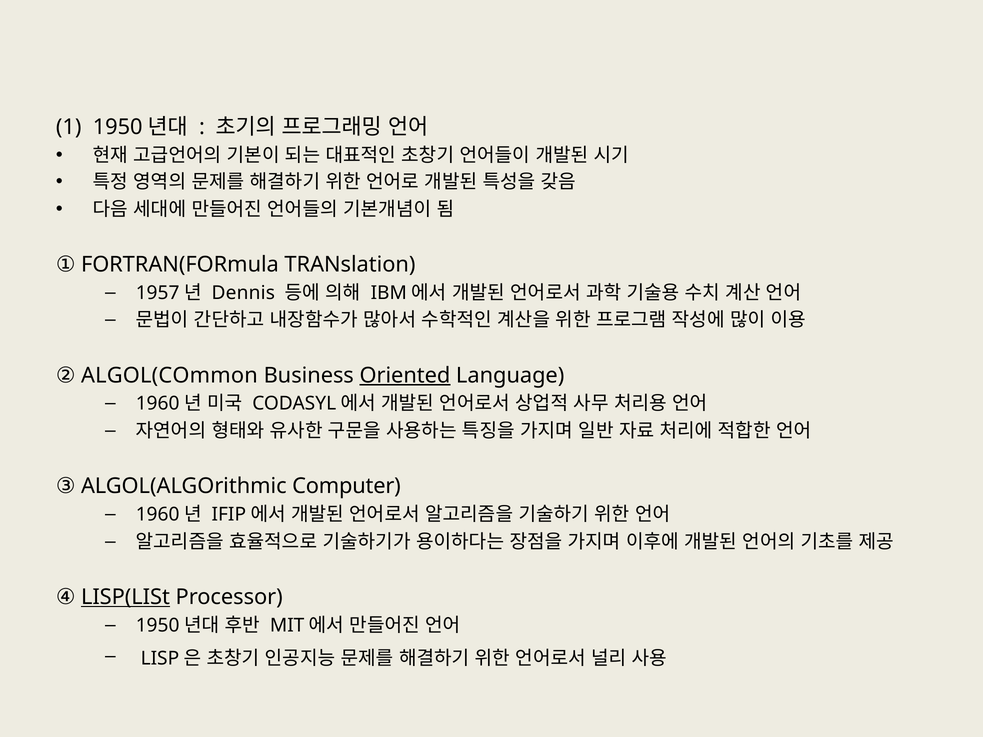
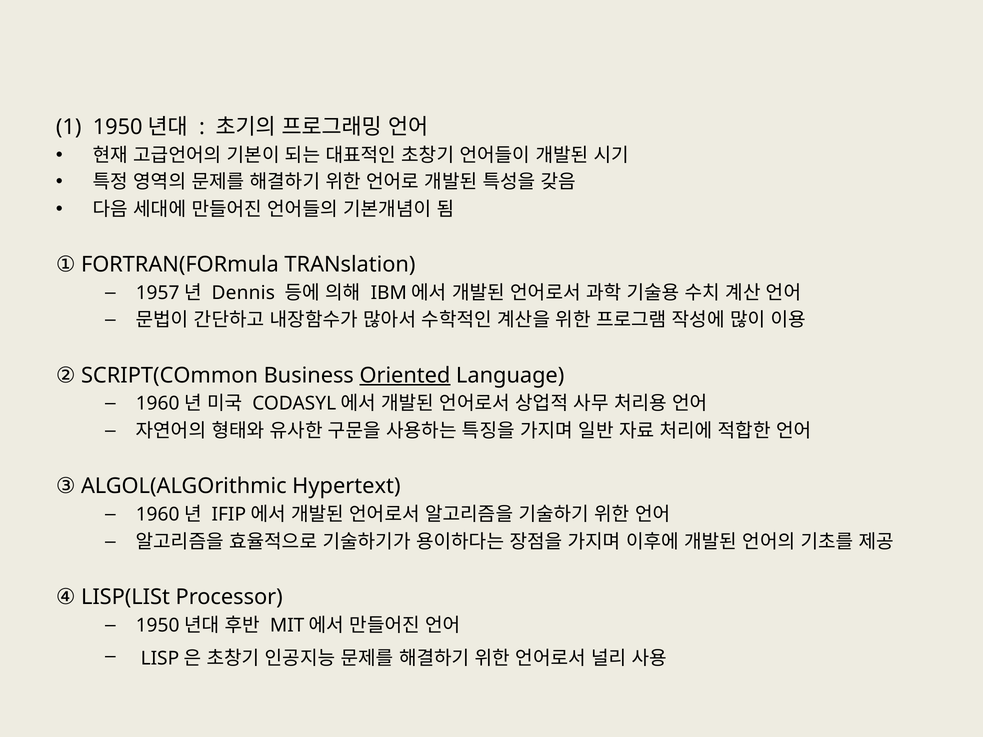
ALGOL(COmmon: ALGOL(COmmon -> SCRIPT(COmmon
Computer: Computer -> Hypertext
LISP(LISt underline: present -> none
